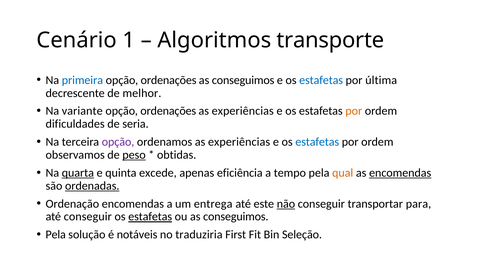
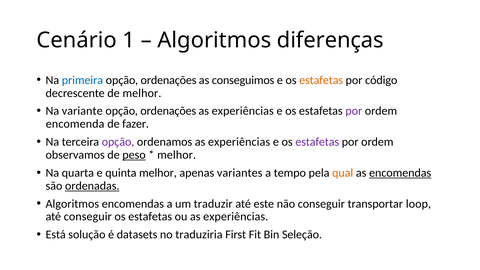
transporte: transporte -> diferenças
estafetas at (321, 80) colour: blue -> orange
última: última -> código
por at (354, 111) colour: orange -> purple
dificuldades: dificuldades -> encomenda
seria: seria -> fazer
estafetas at (317, 142) colour: blue -> purple
obtidas at (177, 155): obtidas -> melhor
quarta underline: present -> none
quinta excede: excede -> melhor
eficiência: eficiência -> variantes
Ordenação at (72, 204): Ordenação -> Algoritmos
entrega: entrega -> traduzir
não underline: present -> none
para: para -> loop
estafetas at (150, 217) underline: present -> none
ou as conseguimos: conseguimos -> experiências
Pela at (56, 235): Pela -> Está
notáveis: notáveis -> datasets
